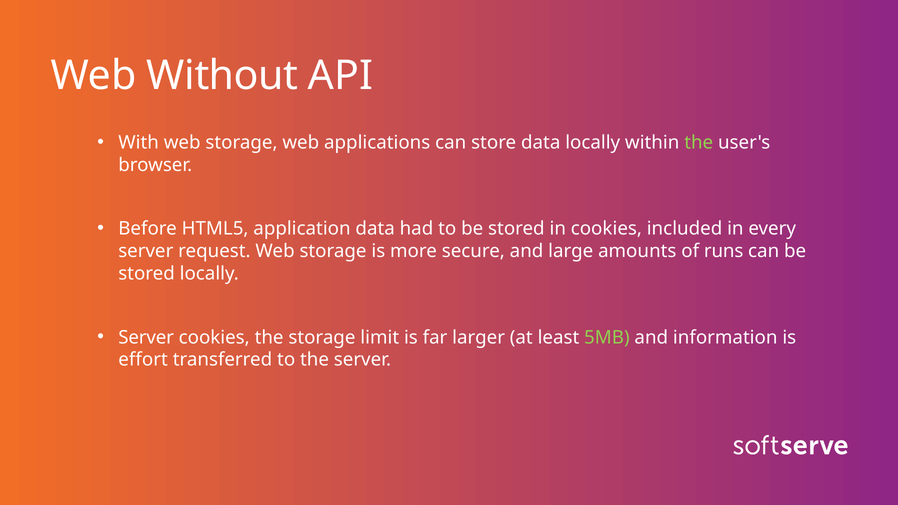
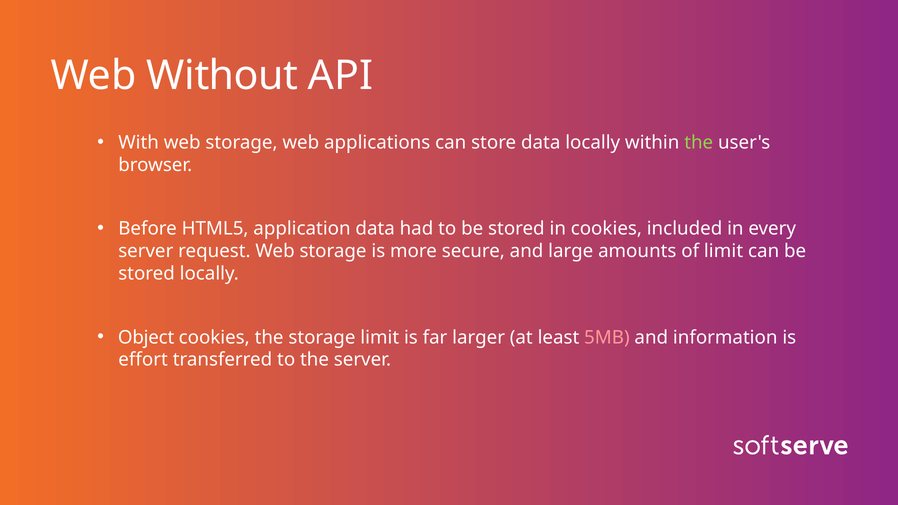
of runs: runs -> limit
Server at (146, 337): Server -> Object
5MB colour: light green -> pink
